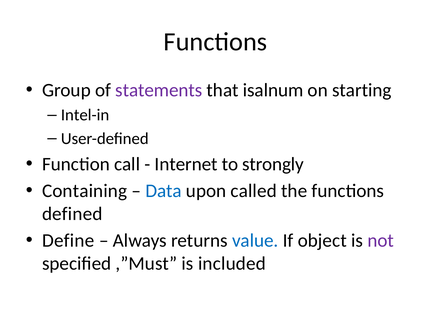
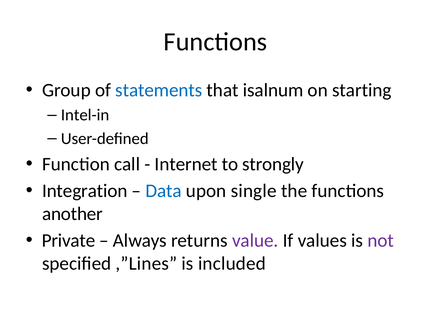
statements colour: purple -> blue
Containing: Containing -> Integration
called: called -> single
defined: defined -> another
Define: Define -> Private
value colour: blue -> purple
object: object -> values
,”Must: ,”Must -> ,”Lines
